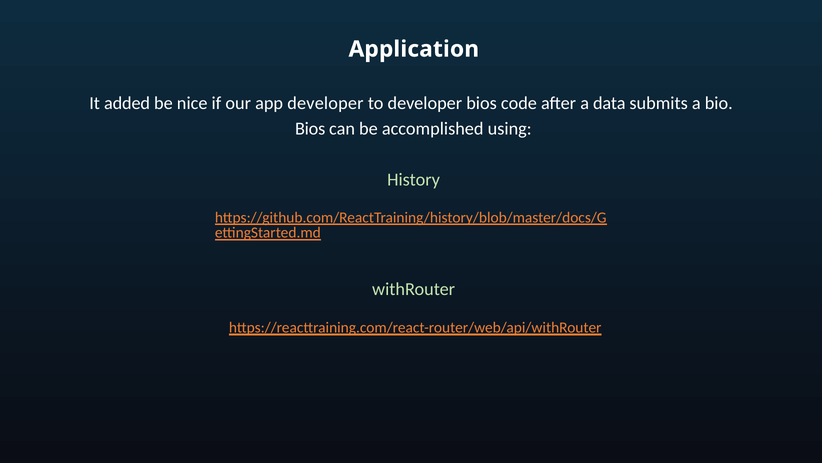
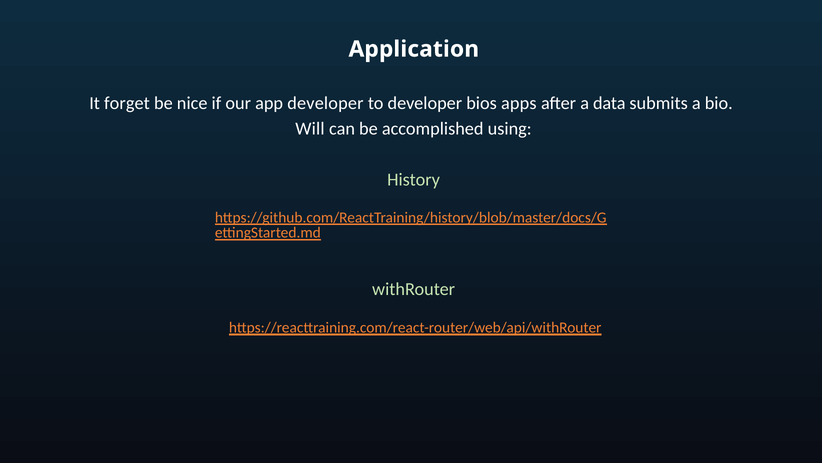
added: added -> forget
code: code -> apps
Bios at (310, 128): Bios -> Will
